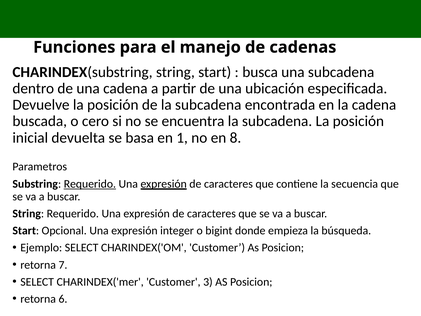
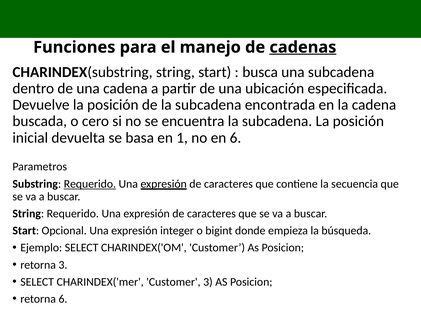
cadenas underline: none -> present
en 8: 8 -> 6
retorna 7: 7 -> 3
